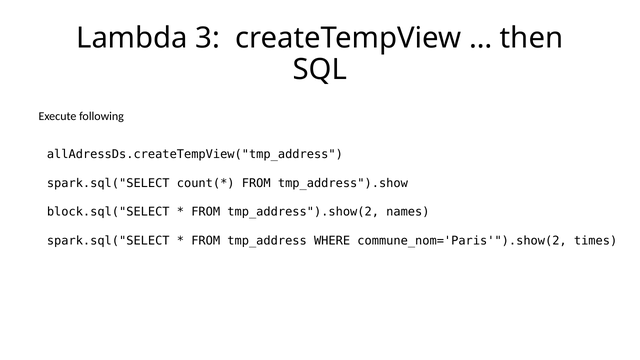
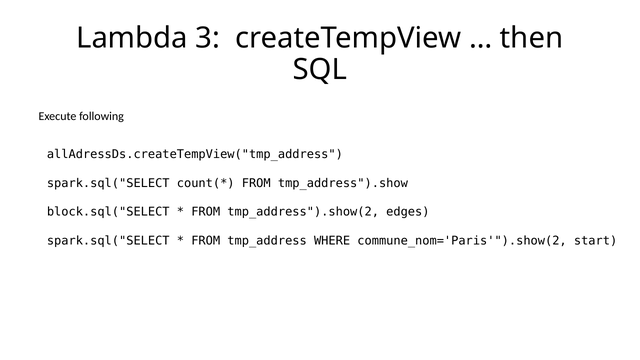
names: names -> edges
times: times -> start
